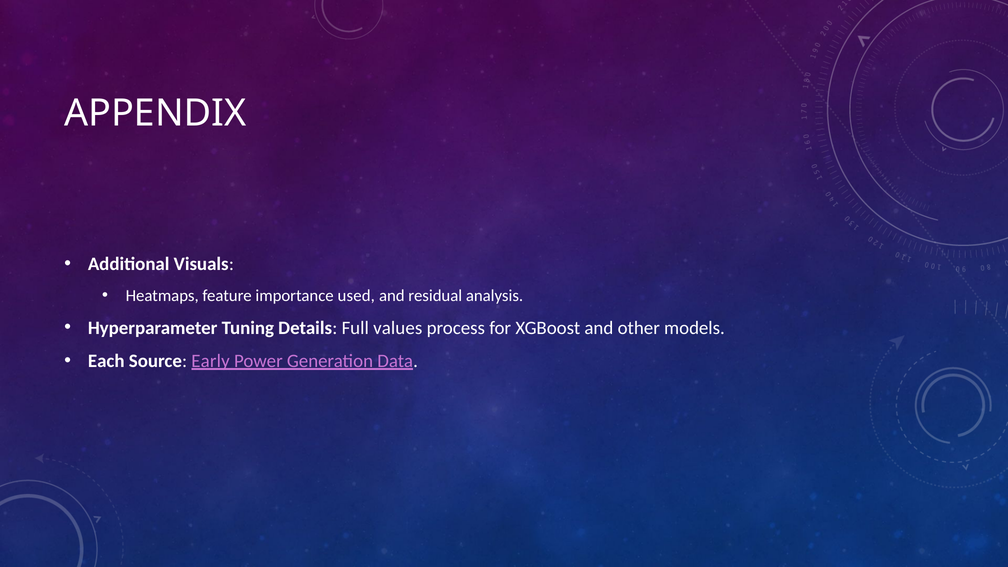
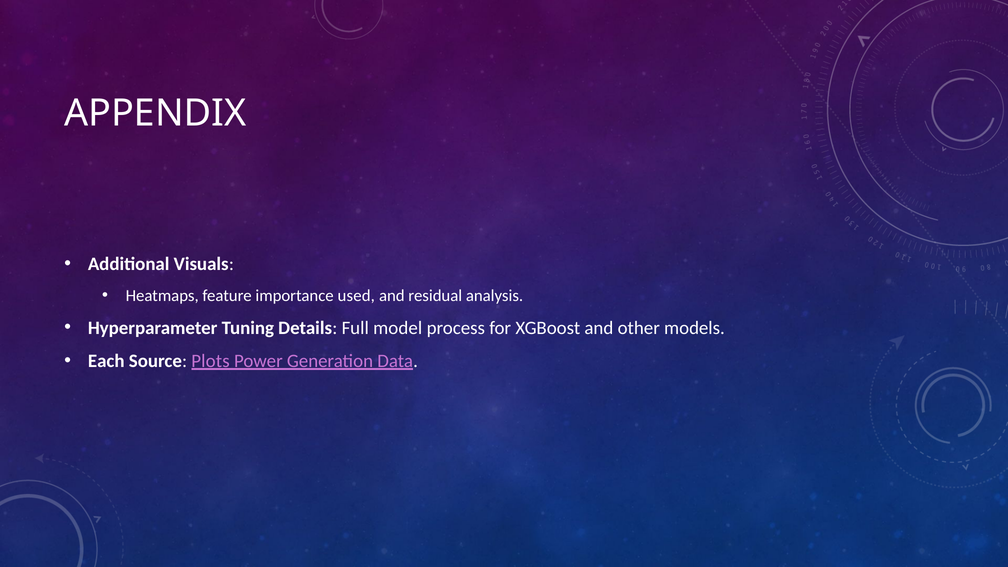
values: values -> model
Early: Early -> Plots
